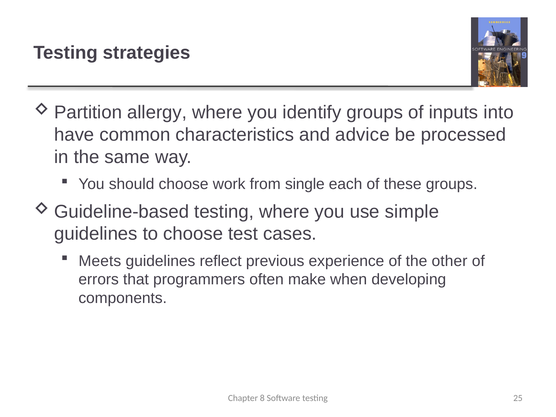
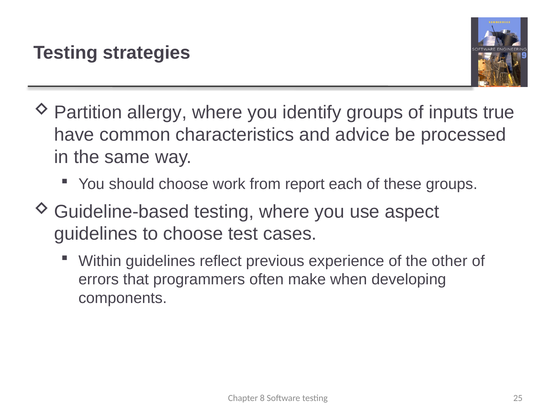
into: into -> true
single: single -> report
simple: simple -> aspect
Meets: Meets -> Within
